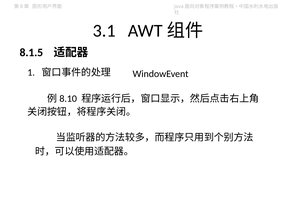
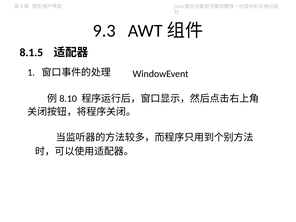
3.1: 3.1 -> 9.3
